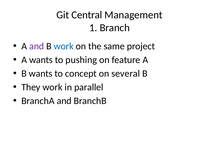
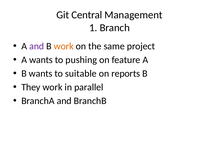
work at (64, 46) colour: blue -> orange
concept: concept -> suitable
several: several -> reports
